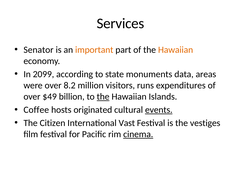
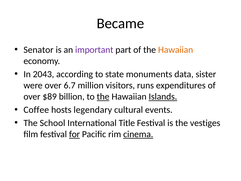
Services: Services -> Became
important colour: orange -> purple
2099: 2099 -> 2043
areas: areas -> sister
8.2: 8.2 -> 6.7
$49: $49 -> $89
Islands underline: none -> present
originated: originated -> legendary
events underline: present -> none
Citizen: Citizen -> School
Vast: Vast -> Title
for underline: none -> present
